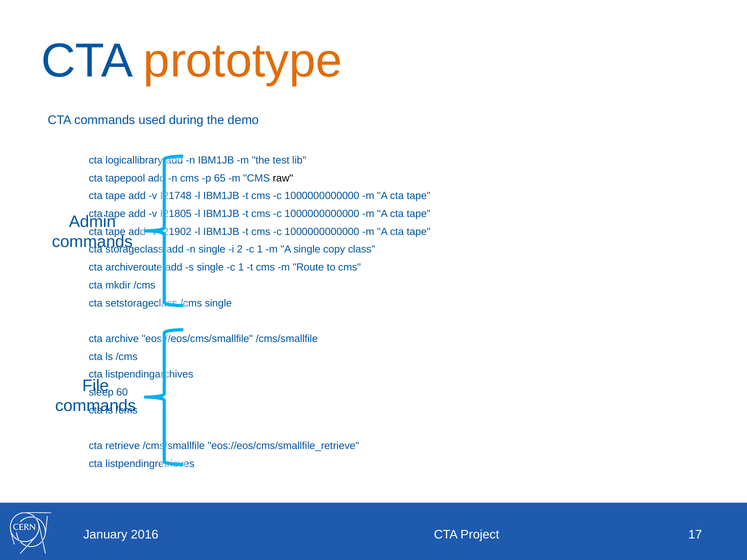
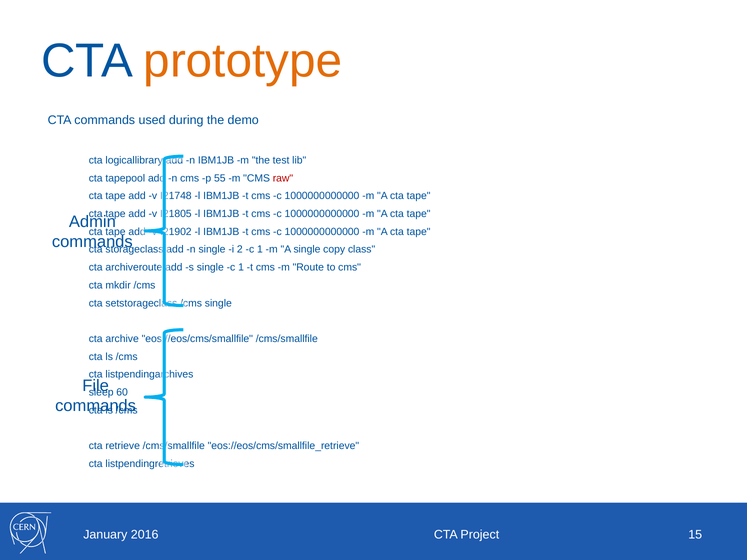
65: 65 -> 55
raw colour: black -> red
17: 17 -> 15
